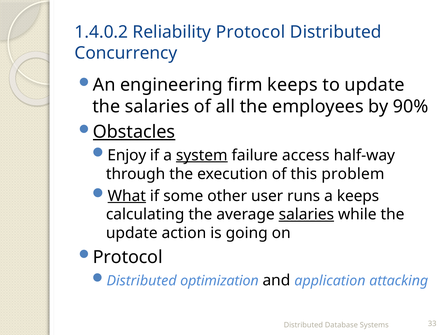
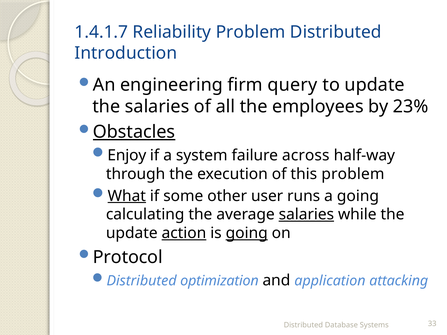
1.4.0.2: 1.4.0.2 -> 1.4.1.7
Reliability Protocol: Protocol -> Problem
Concurrency: Concurrency -> Introduction
firm keeps: keeps -> query
90%: 90% -> 23%
system underline: present -> none
access: access -> across
a keeps: keeps -> going
action underline: none -> present
going at (247, 233) underline: none -> present
